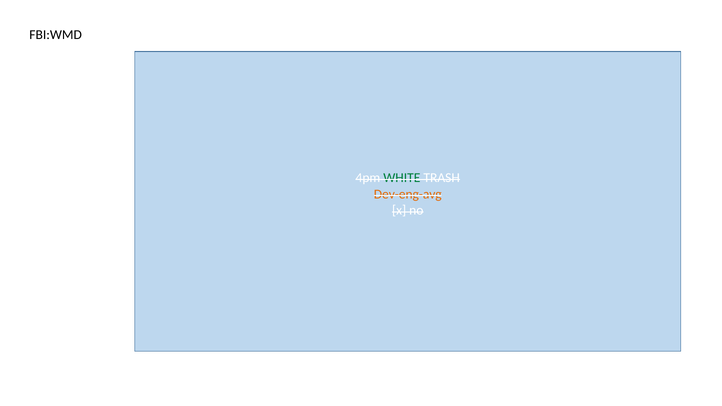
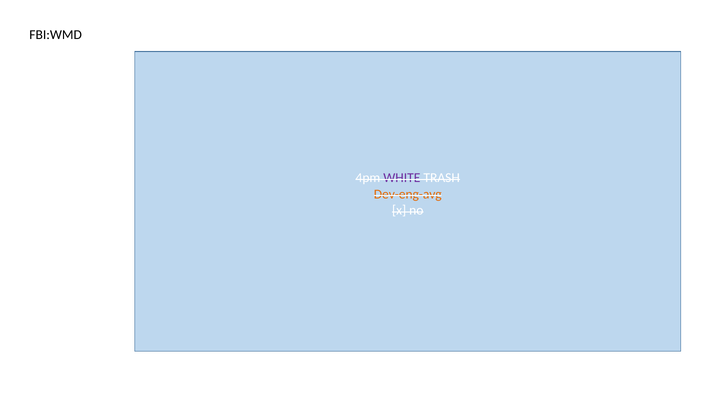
WHITE colour: green -> purple
